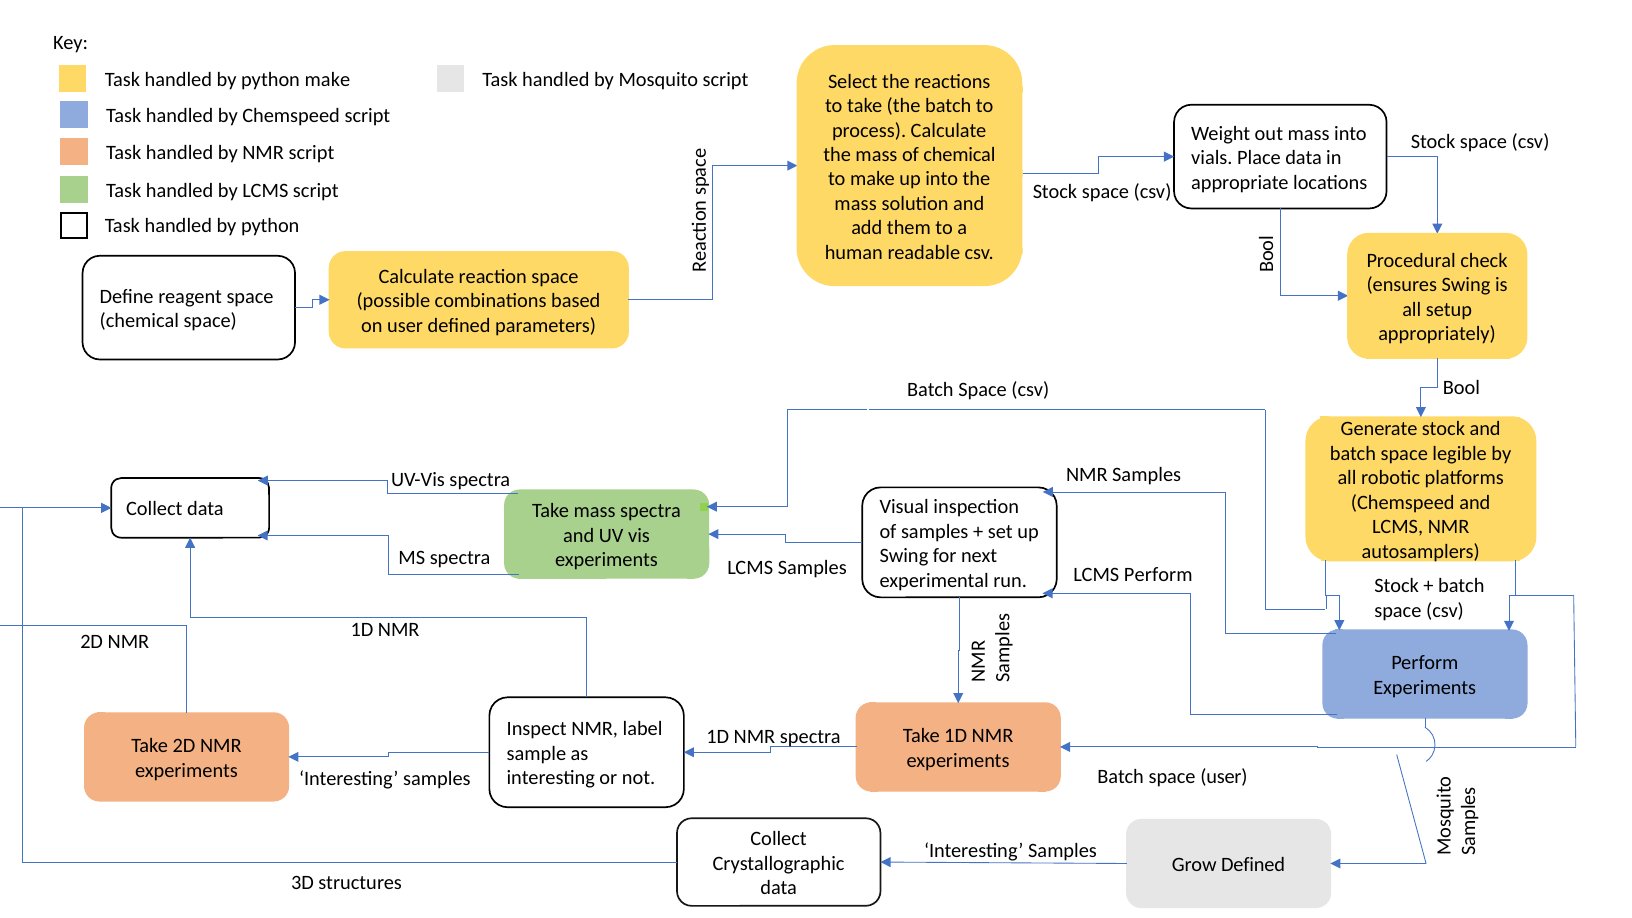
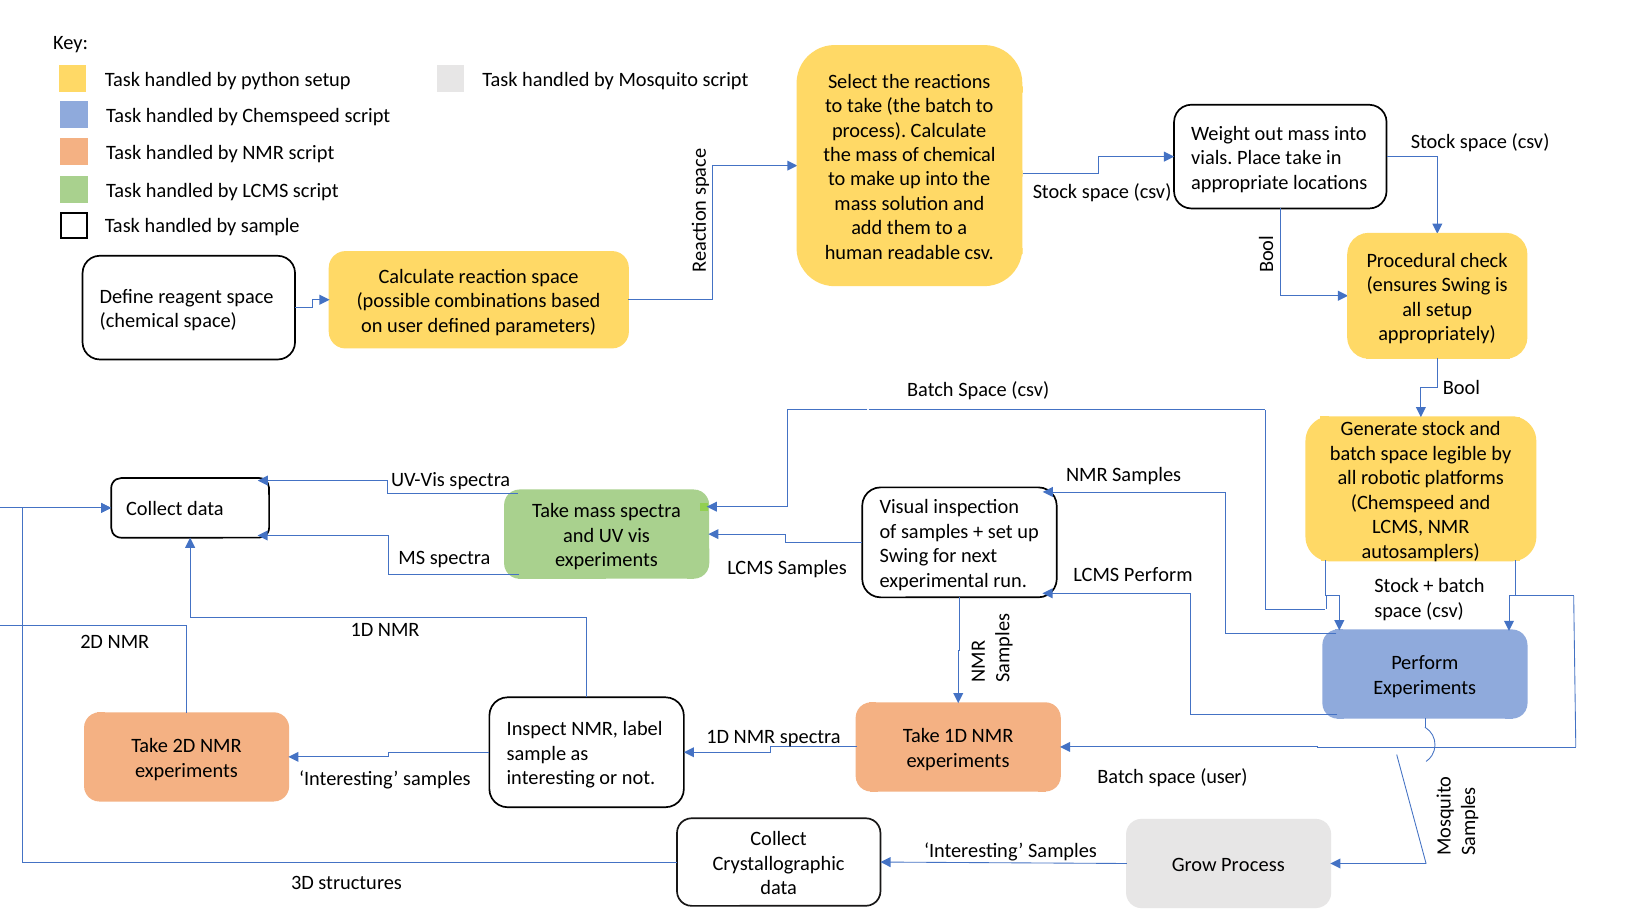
python make: make -> setup
Place data: data -> take
python at (270, 226): python -> sample
Grow Defined: Defined -> Process
